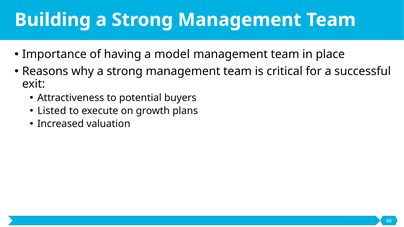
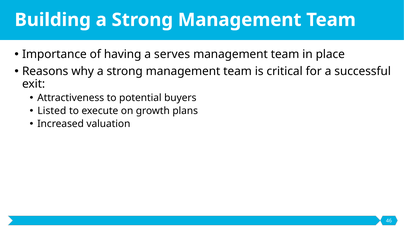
model: model -> serves
